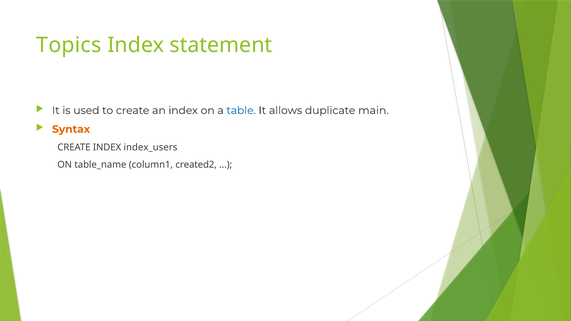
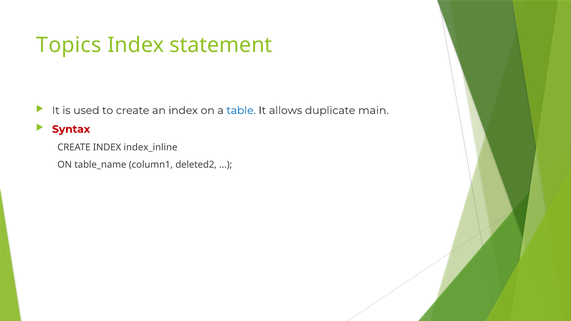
Syntax colour: orange -> red
index_users: index_users -> index_inline
created2: created2 -> deleted2
